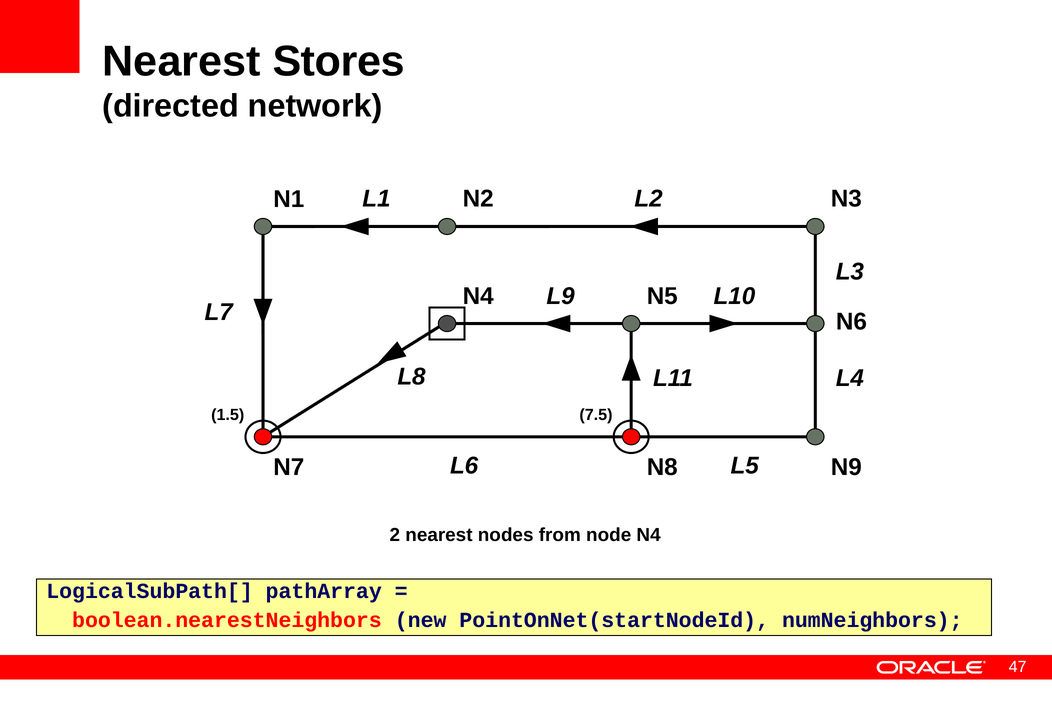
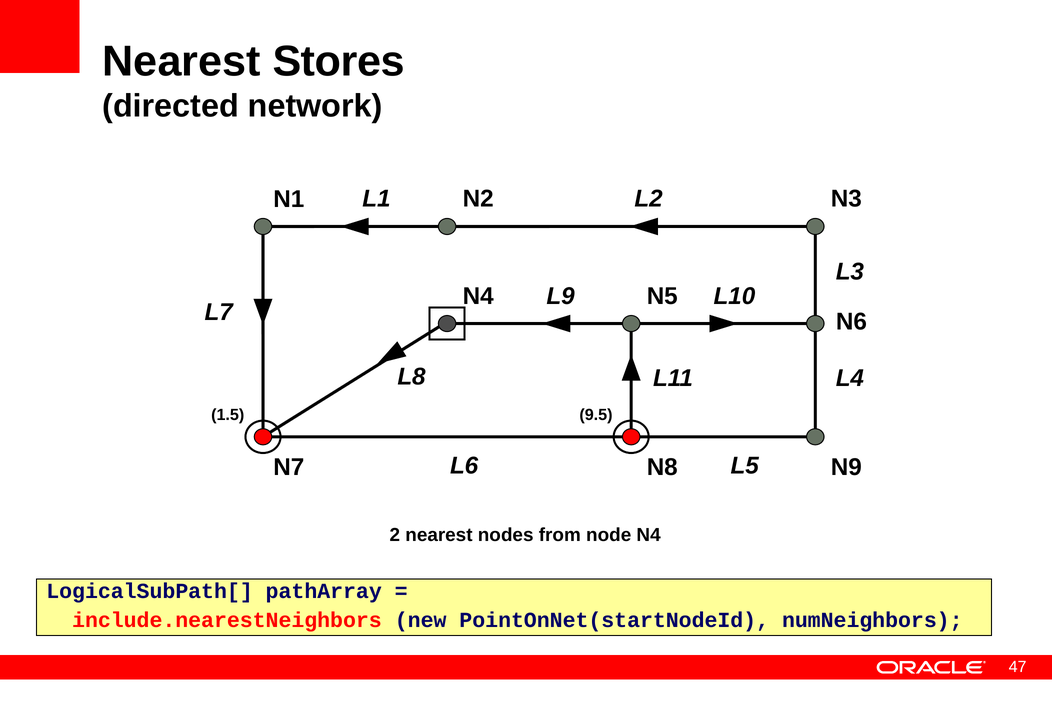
7.5: 7.5 -> 9.5
boolean.nearestNeighbors: boolean.nearestNeighbors -> include.nearestNeighbors
